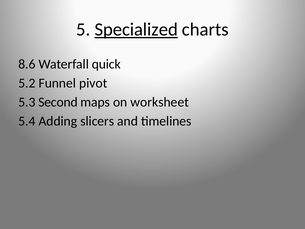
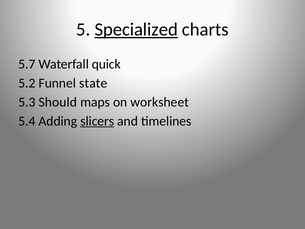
8.6: 8.6 -> 5.7
pivot: pivot -> state
Second: Second -> Should
slicers underline: none -> present
